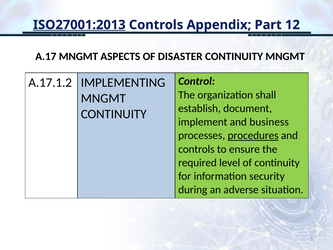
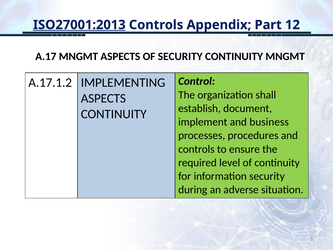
OF DISASTER: DISASTER -> SECURITY
MNGMT at (103, 98): MNGMT -> ASPECTS
procedures underline: present -> none
